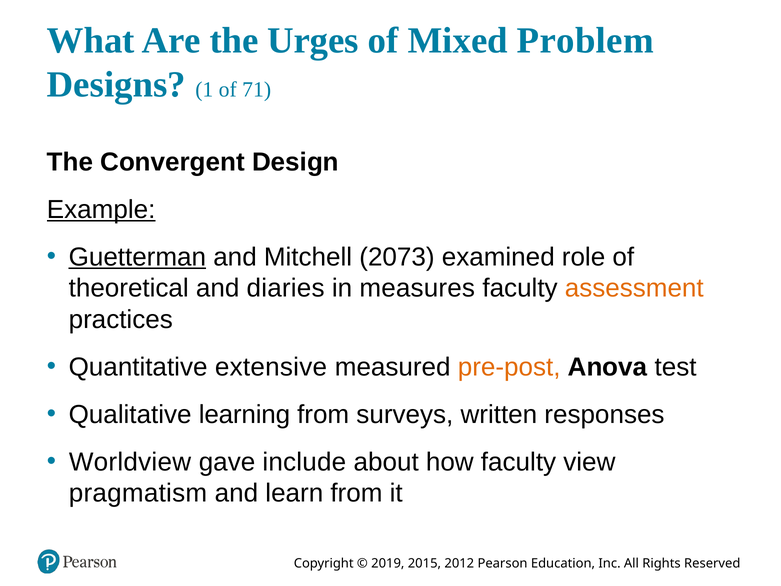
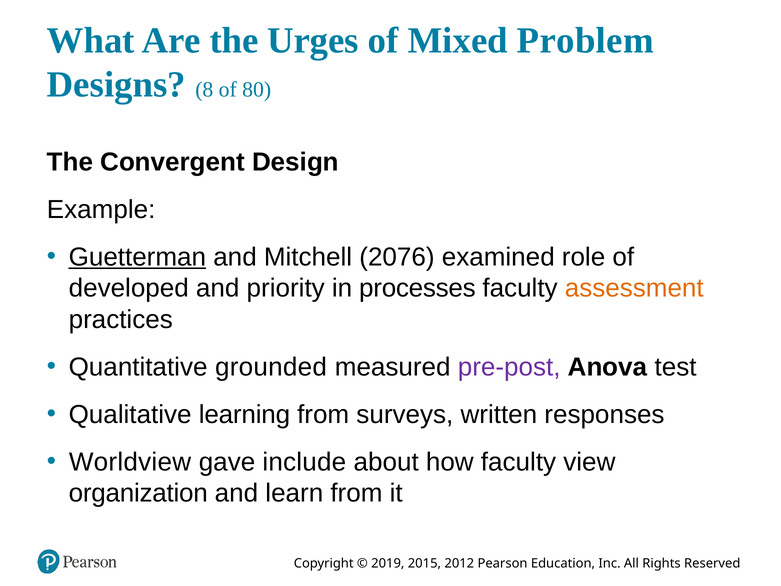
1: 1 -> 8
71: 71 -> 80
Example underline: present -> none
2073: 2073 -> 2076
theoretical: theoretical -> developed
diaries: diaries -> priority
measures: measures -> processes
extensive: extensive -> grounded
pre-post colour: orange -> purple
pragmatism: pragmatism -> organization
